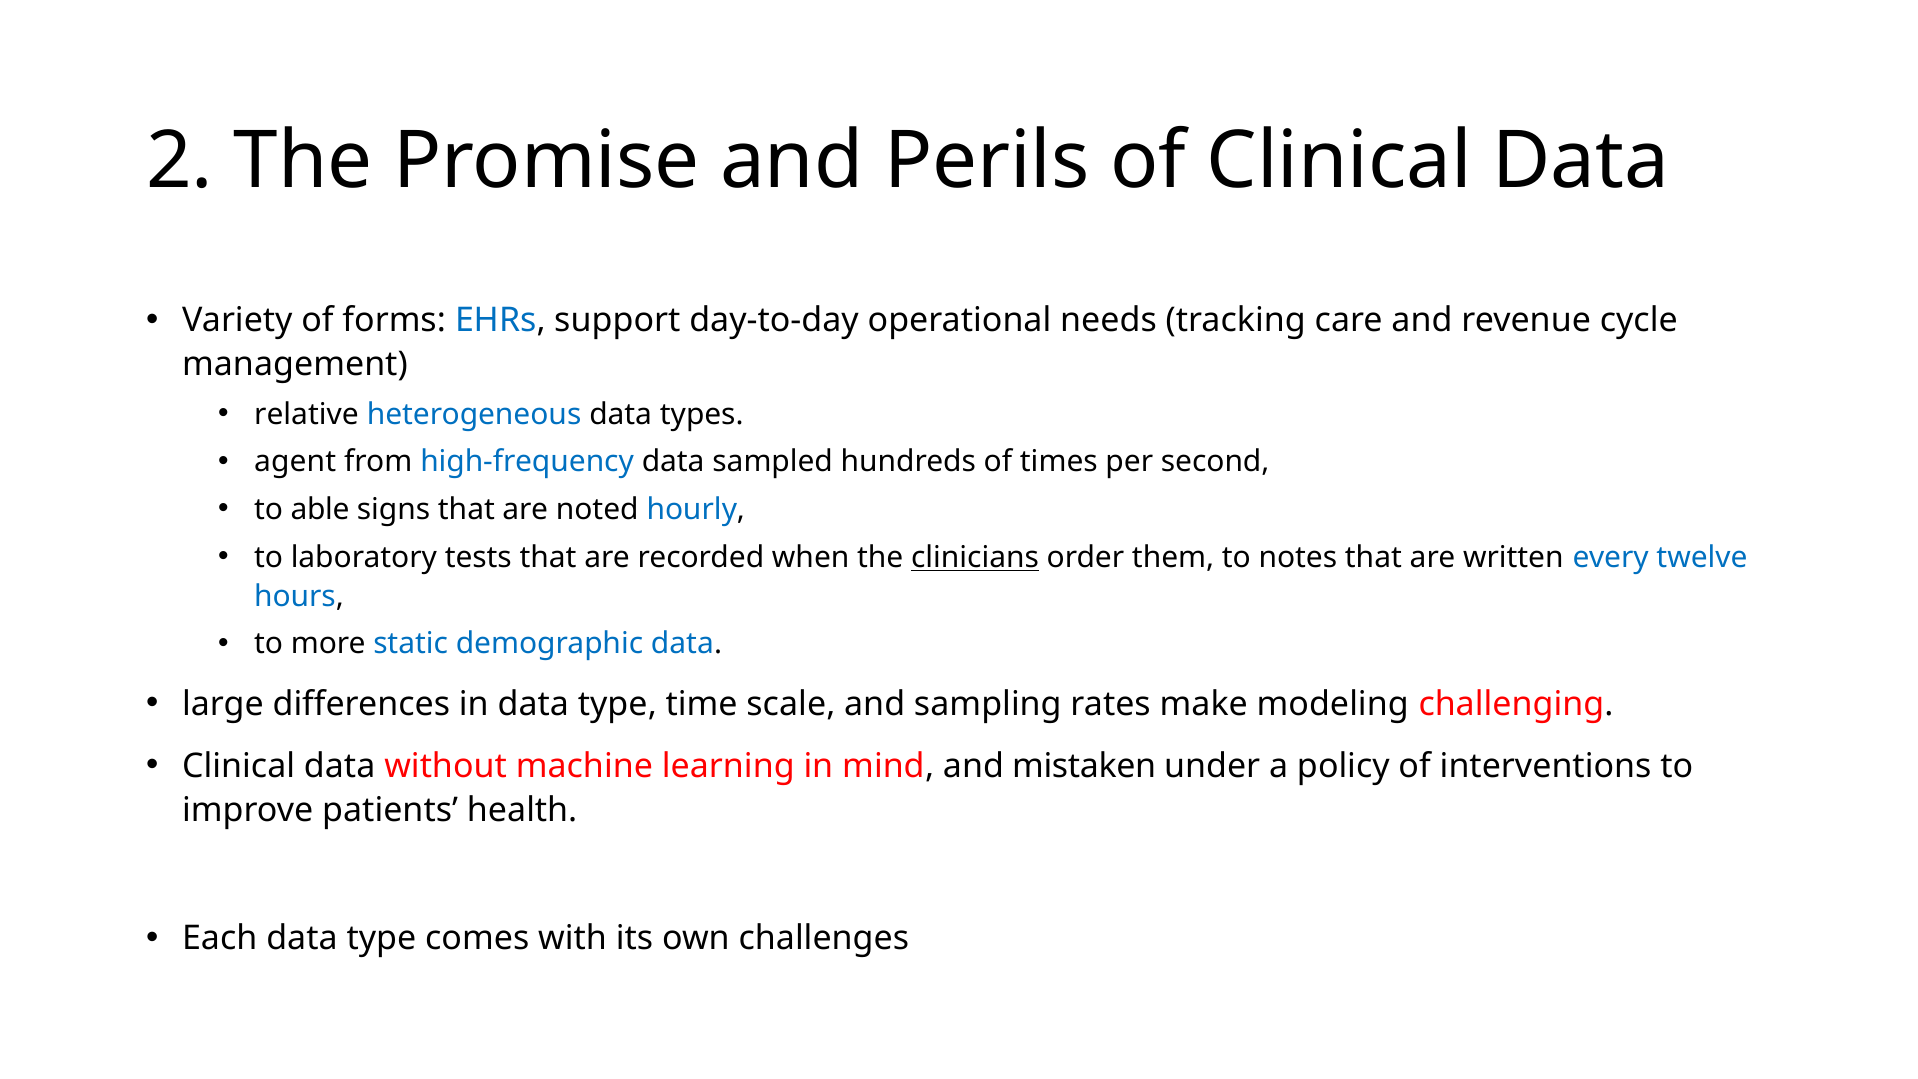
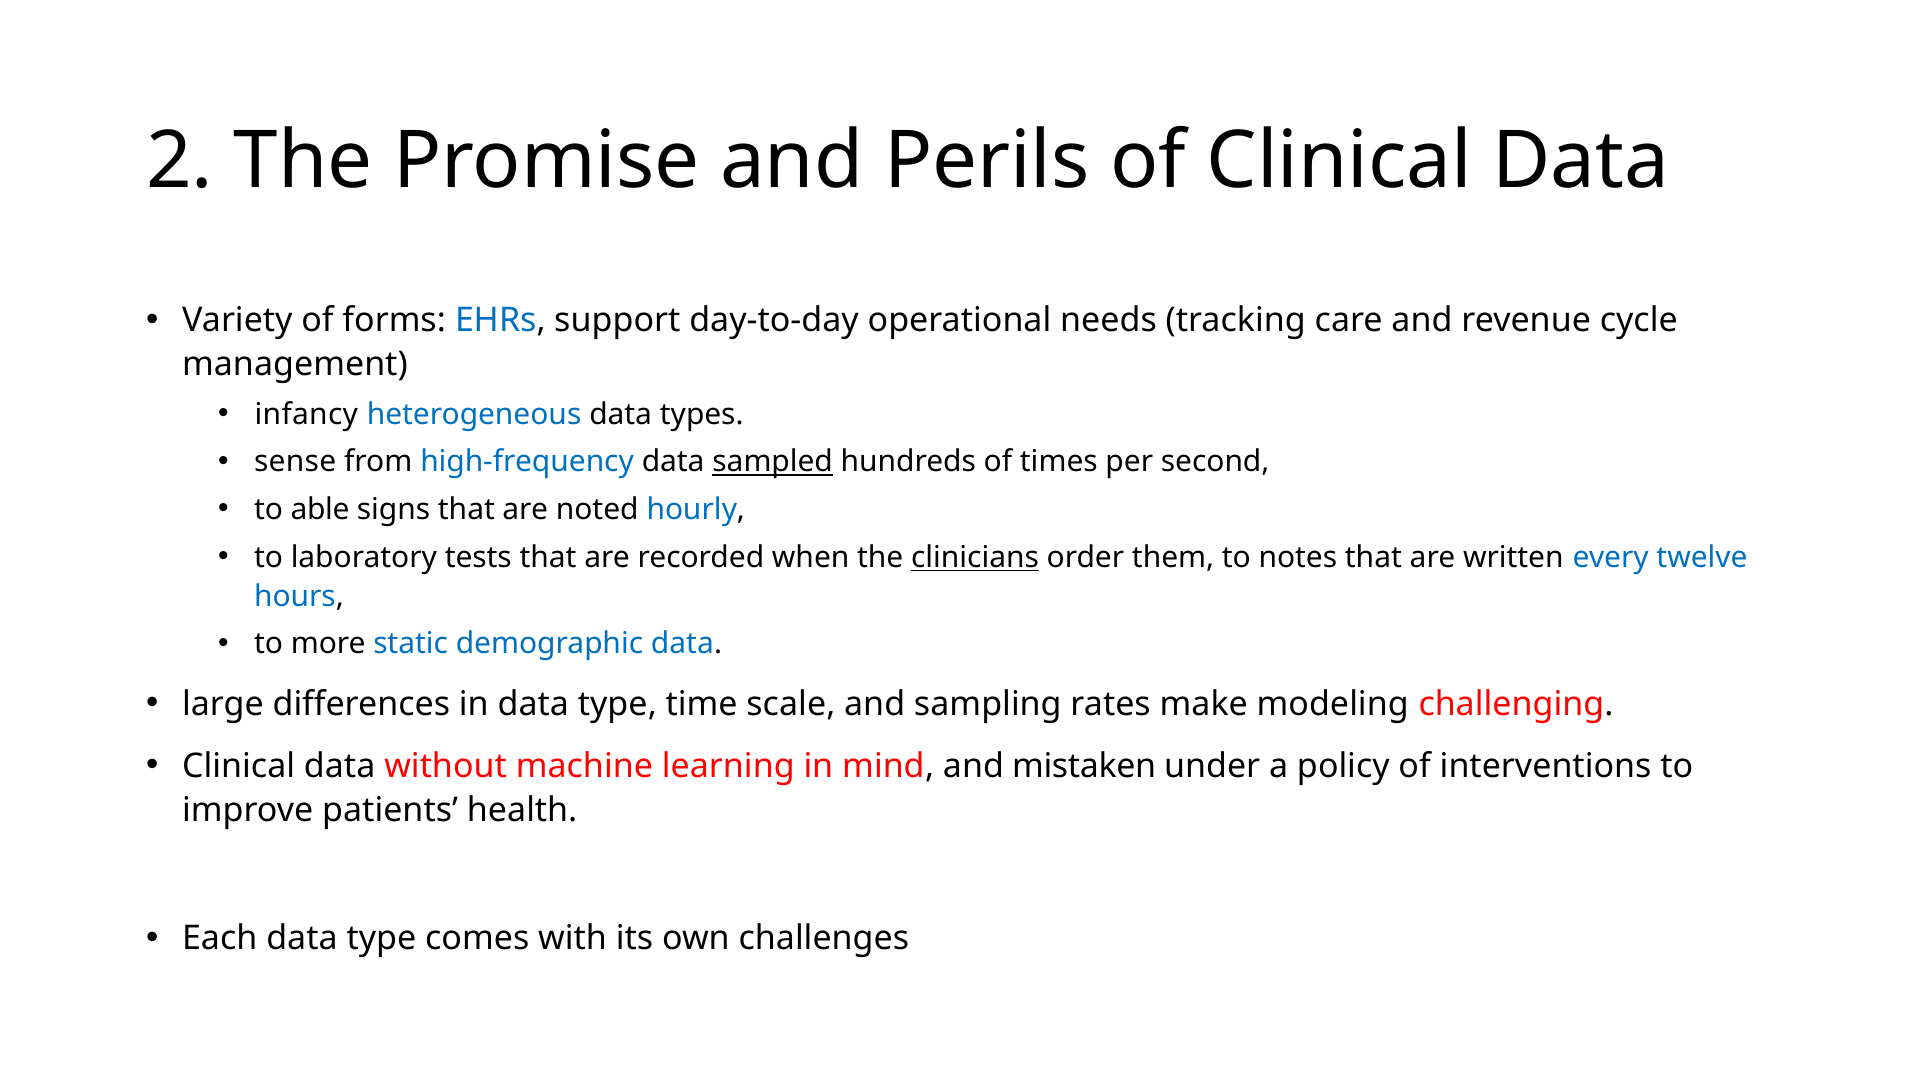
relative: relative -> infancy
agent: agent -> sense
sampled underline: none -> present
